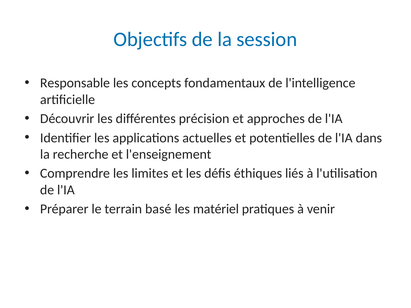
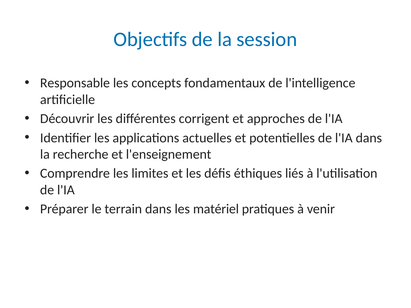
précision: précision -> corrigent
terrain basé: basé -> dans
